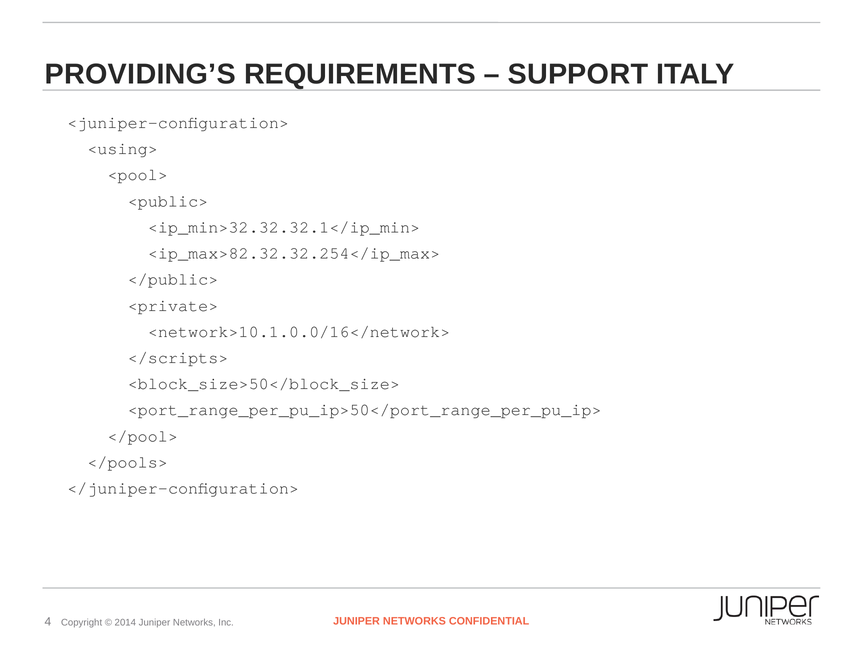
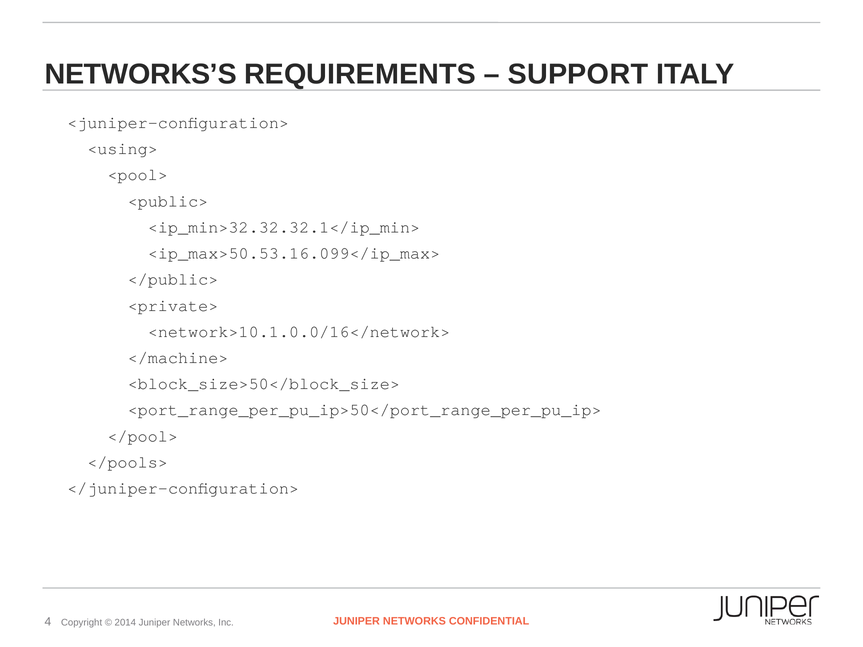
PROVIDING’S: PROVIDING’S -> NETWORKS’S
<ip_max>82.32.32.254</ip_max>: <ip_max>82.32.32.254</ip_max> -> <ip_max>50.53.16.099</ip_max>
</scripts>: </scripts> -> </machine>
